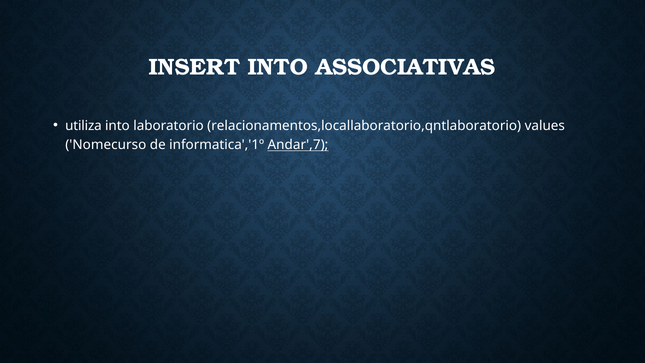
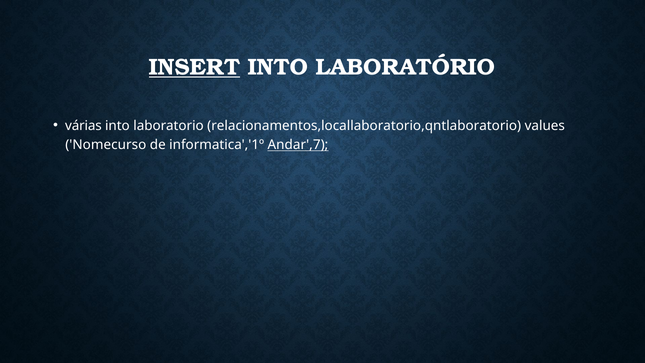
INSERT underline: none -> present
ASSOCIATIVAS: ASSOCIATIVAS -> LABORATÓRIO
utiliza: utiliza -> várias
